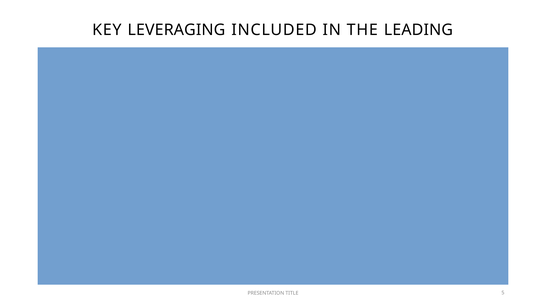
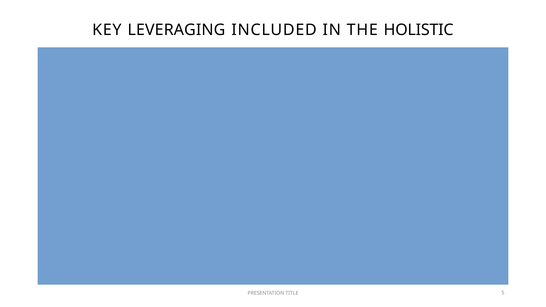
LEADING: LEADING -> HOLISTIC
